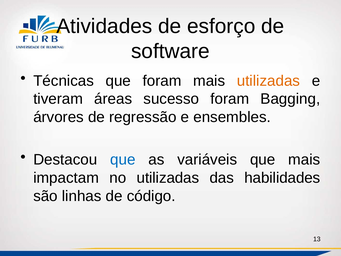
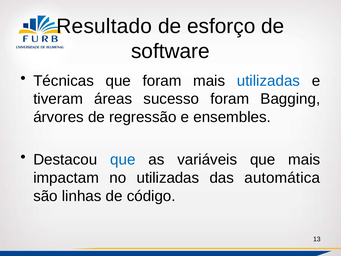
Atividades: Atividades -> Resultado
utilizadas at (268, 81) colour: orange -> blue
habilidades: habilidades -> automática
